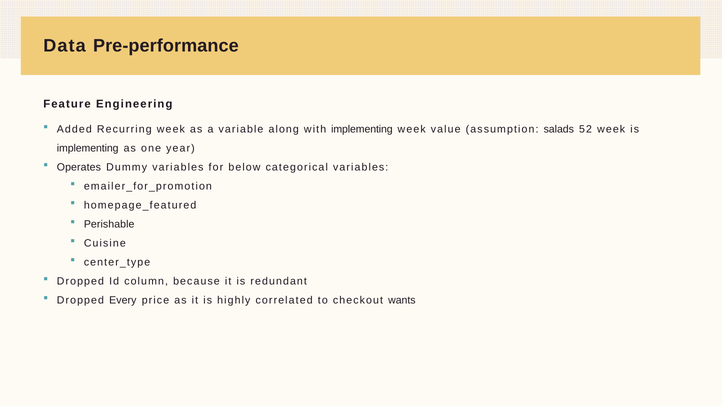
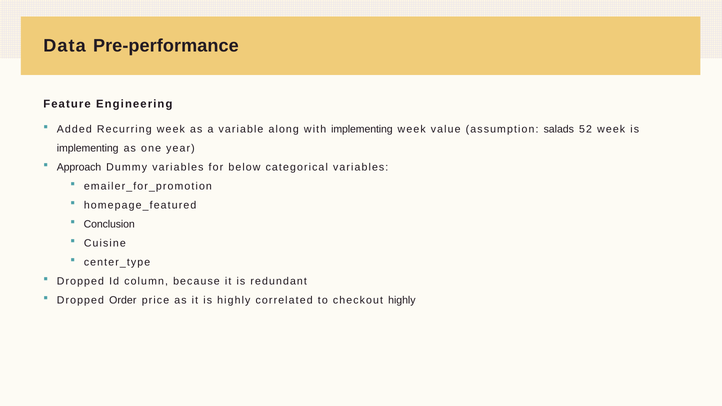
Operates: Operates -> Approach
Perishable: Perishable -> Conclusion
Every: Every -> Order
checkout wants: wants -> highly
